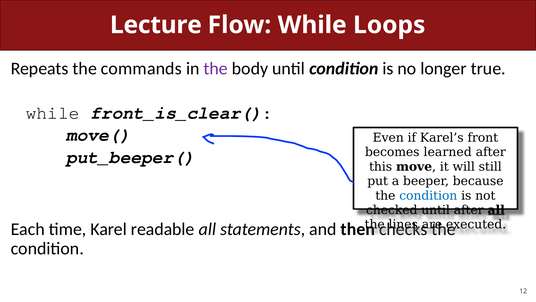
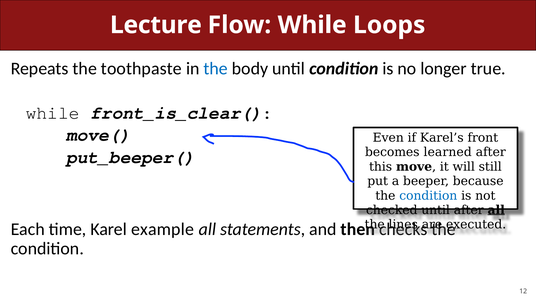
commands: commands -> toothpaste
the at (216, 69) colour: purple -> blue
readable: readable -> example
